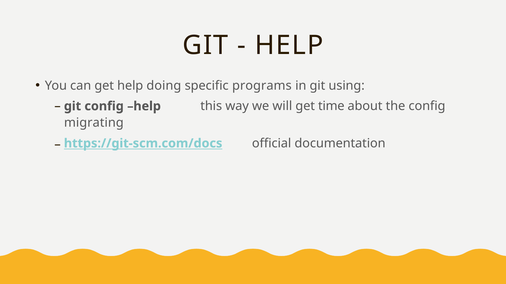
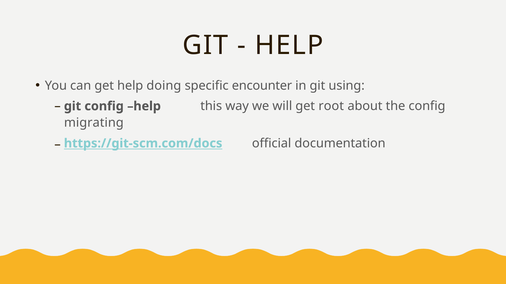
programs: programs -> encounter
time: time -> root
